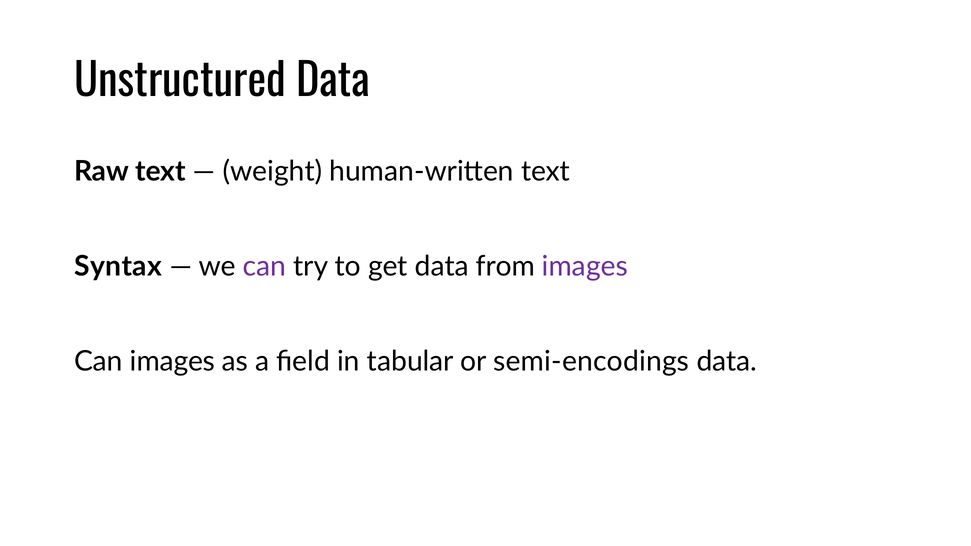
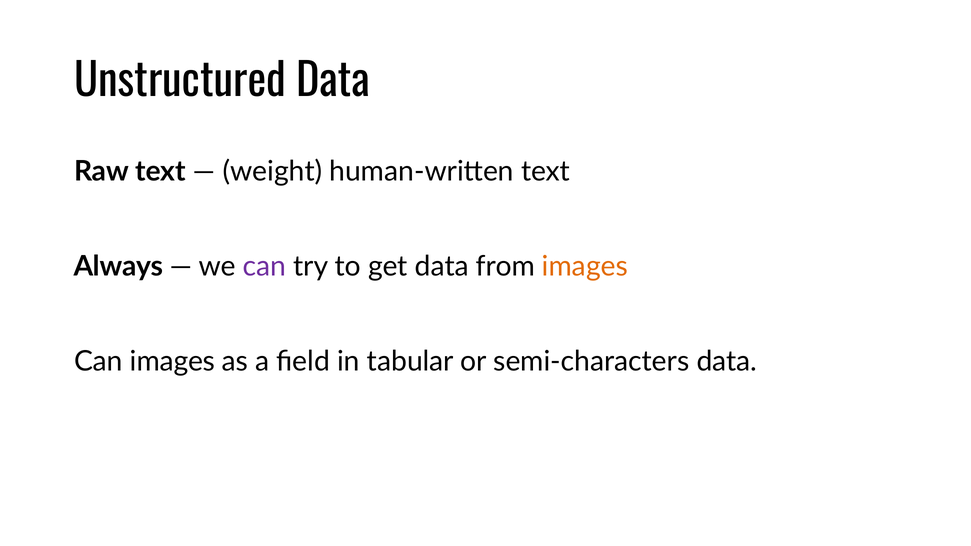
Syntax: Syntax -> Always
images at (585, 266) colour: purple -> orange
semi-encodings: semi-encodings -> semi-characters
